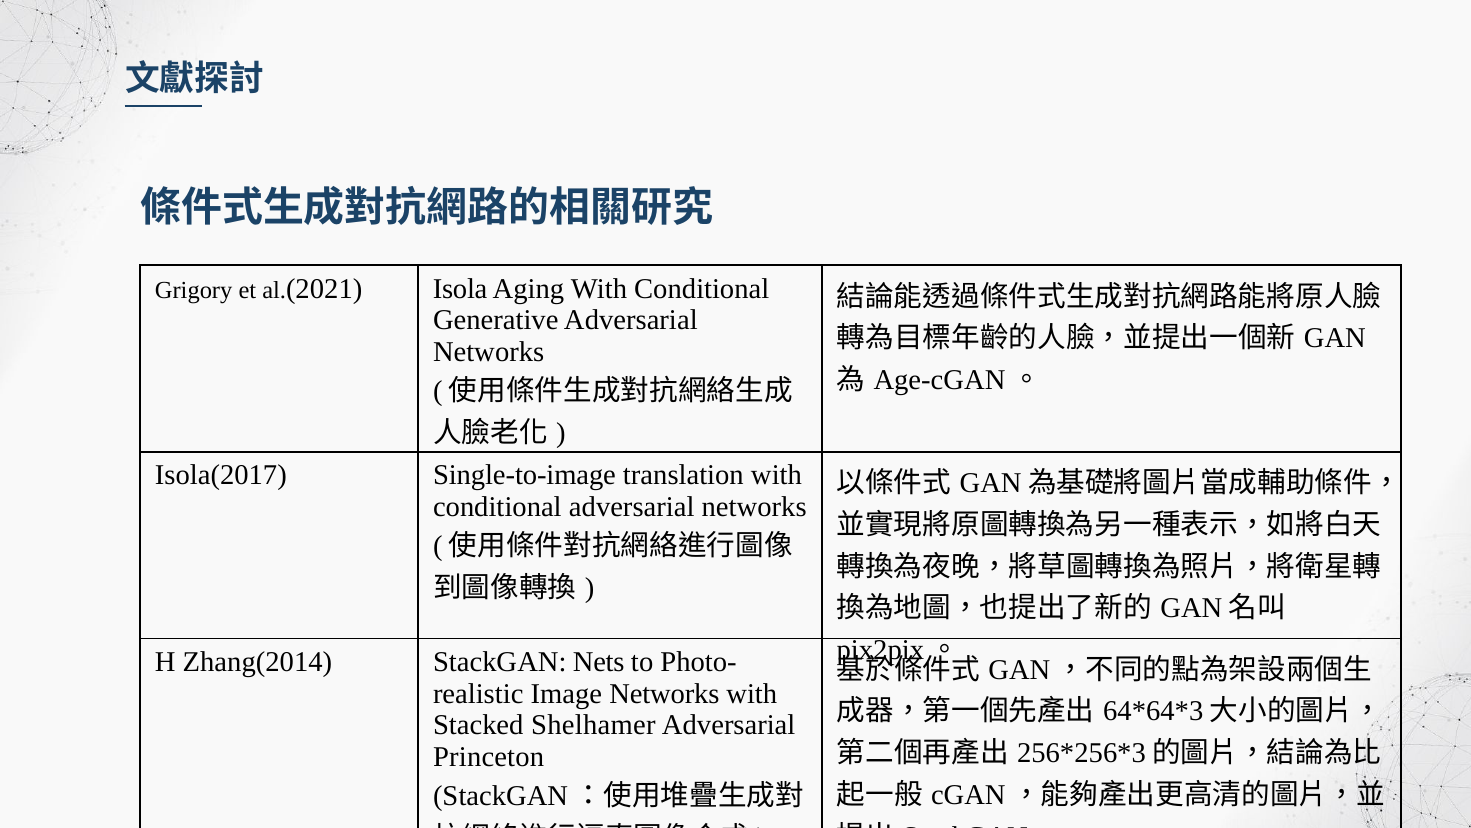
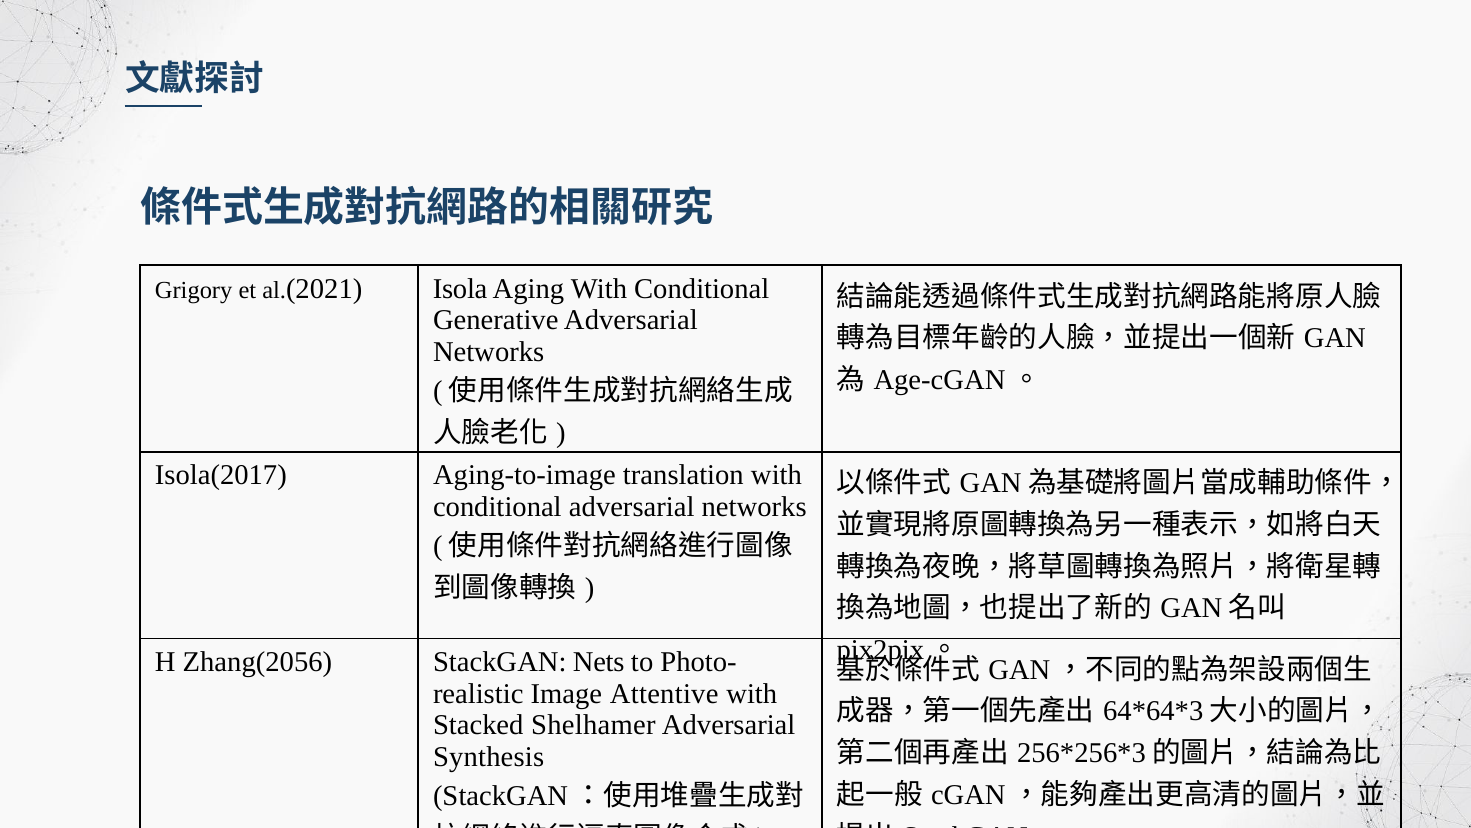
Single-to-image: Single-to-image -> Aging-to-image
Zhang(2014: Zhang(2014 -> Zhang(2056
Image Networks: Networks -> Attentive
Princeton: Princeton -> Synthesis
